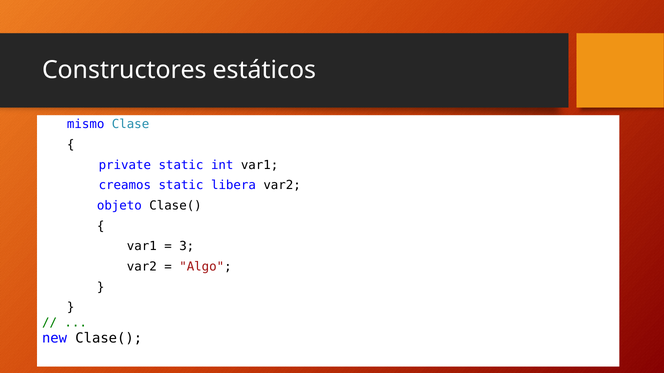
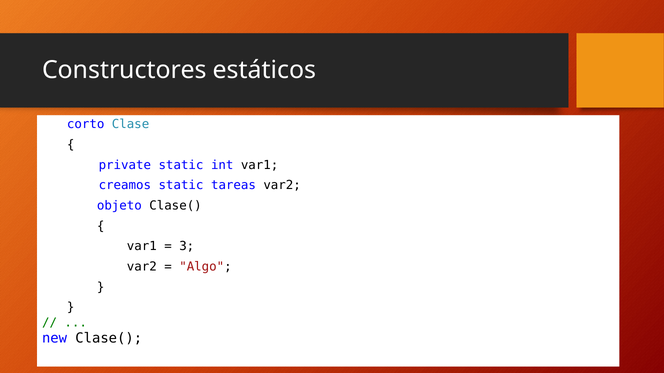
mismo: mismo -> corto
libera: libera -> tareas
